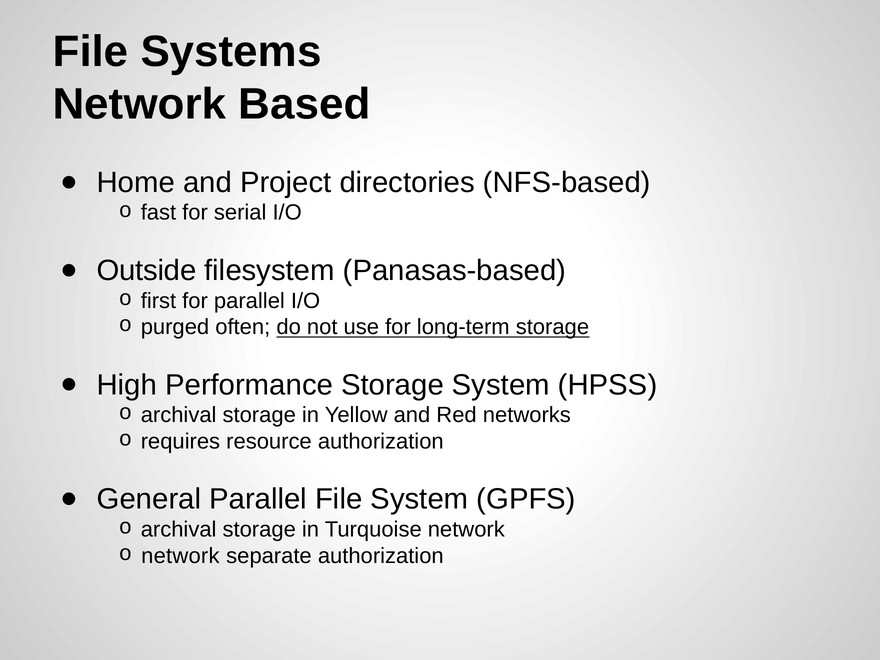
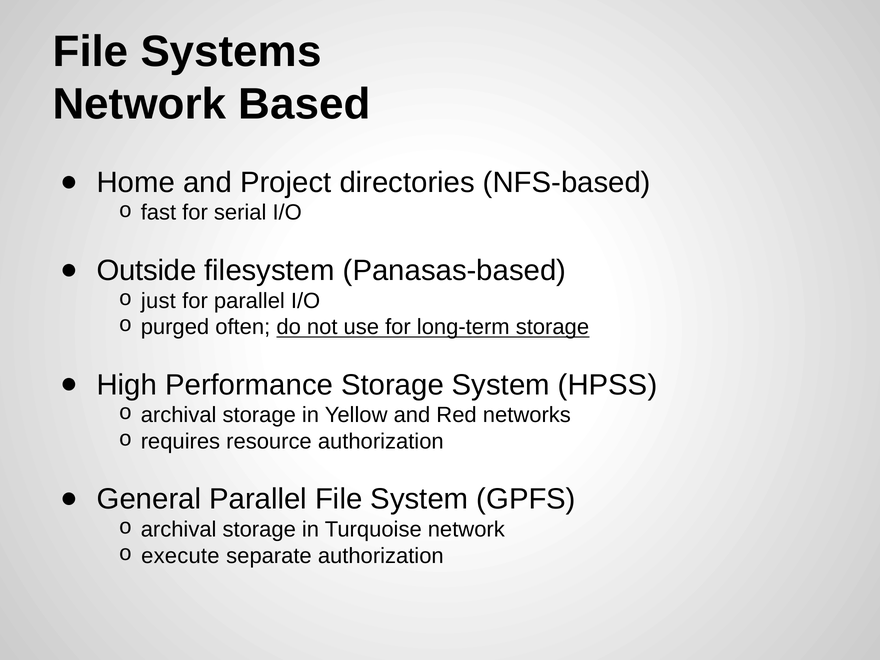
first: first -> just
network at (180, 556): network -> execute
